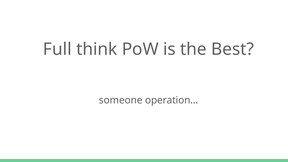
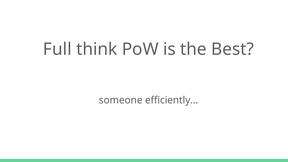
operation…: operation… -> efficiently…
